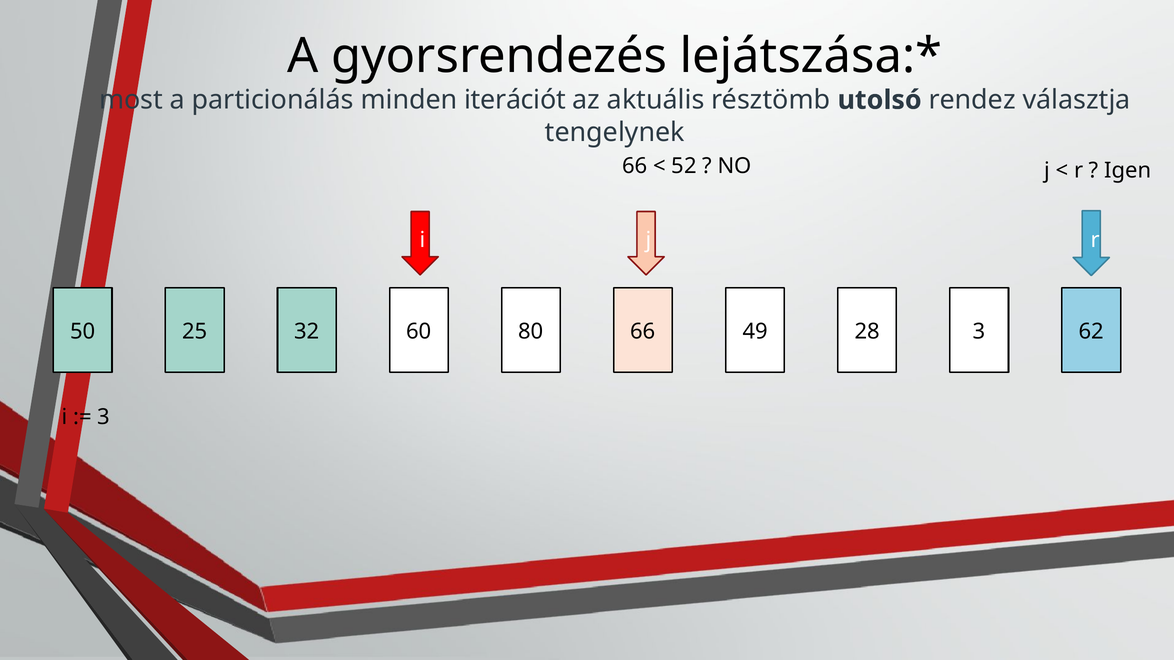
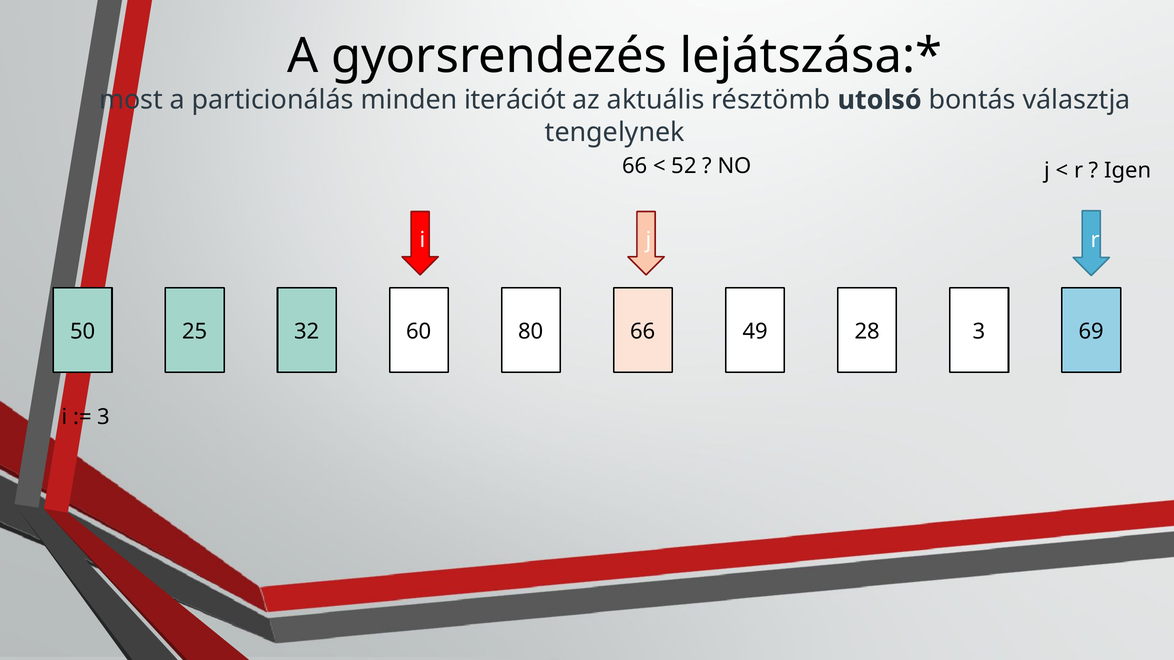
rendez: rendez -> bontás
62: 62 -> 69
